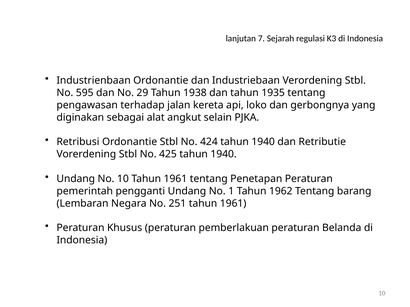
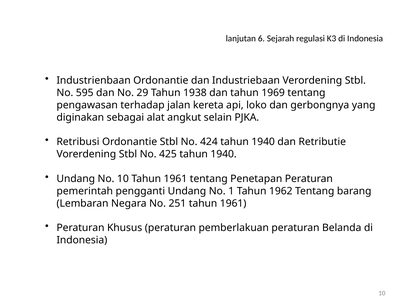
7: 7 -> 6
1935: 1935 -> 1969
